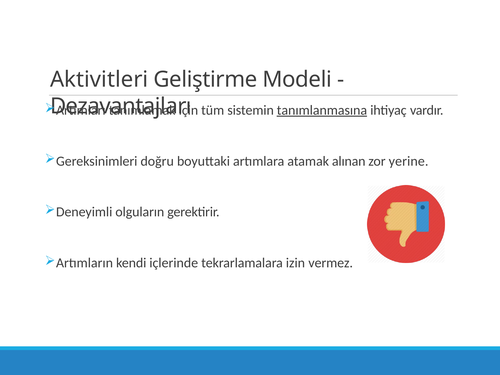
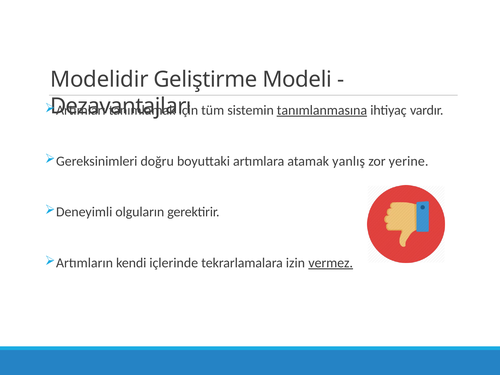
Aktivitleri: Aktivitleri -> Modelidir
alınan: alınan -> yanlış
vermez underline: none -> present
